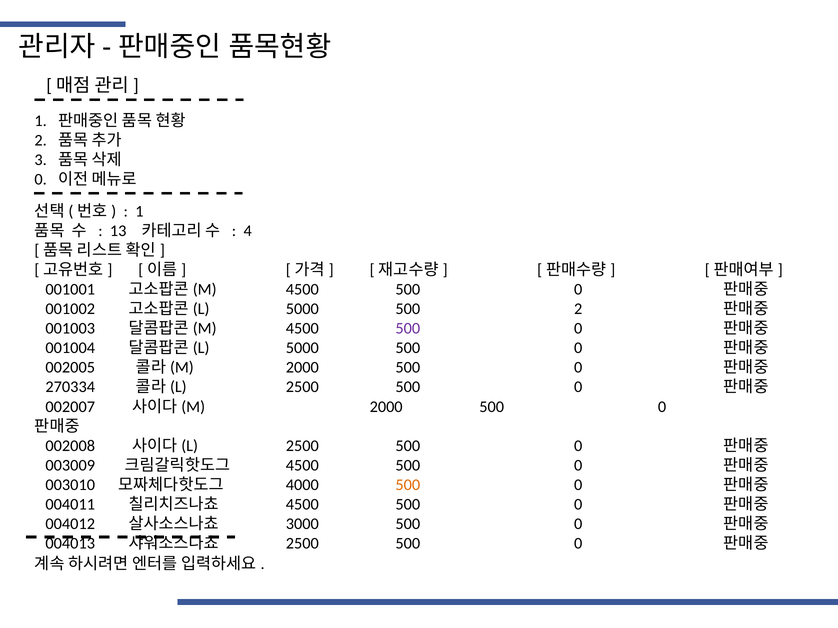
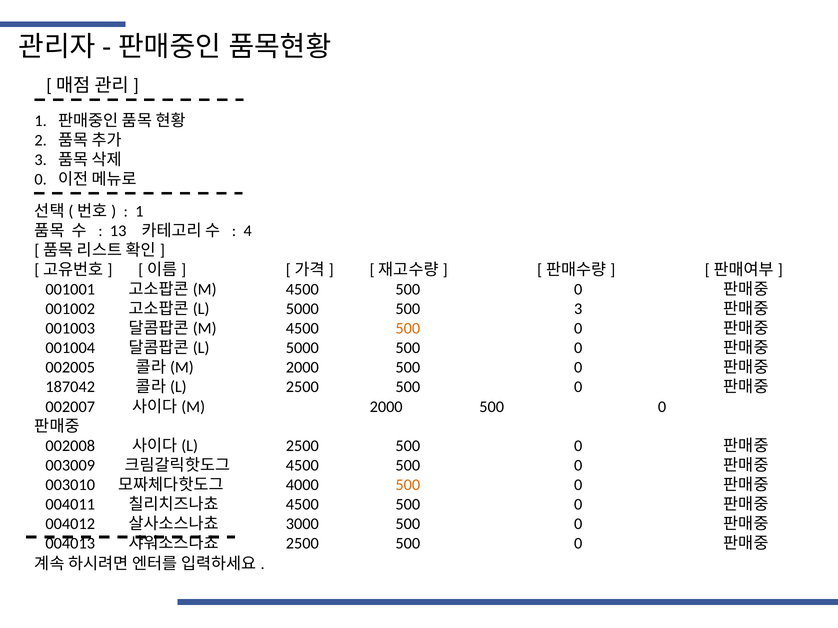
500 2: 2 -> 3
500 at (408, 329) colour: purple -> orange
270334: 270334 -> 187042
